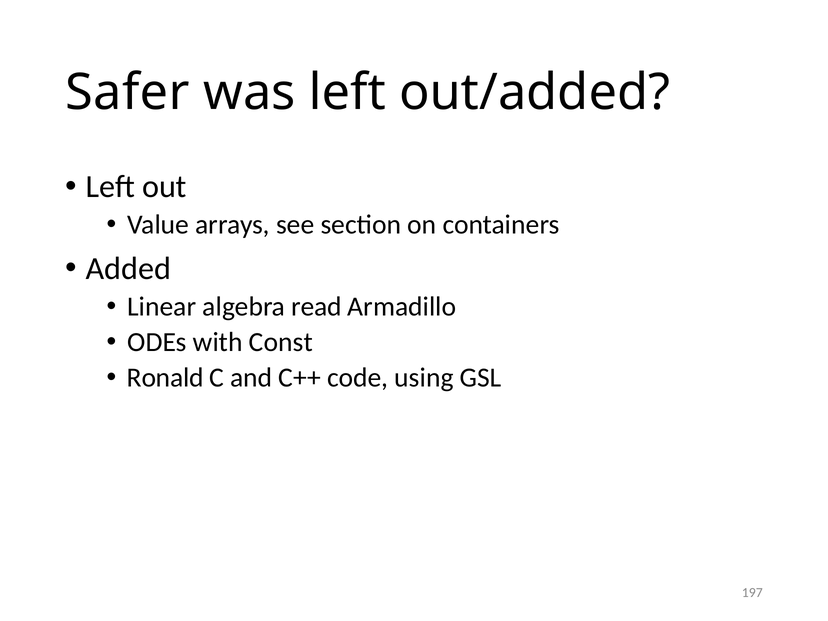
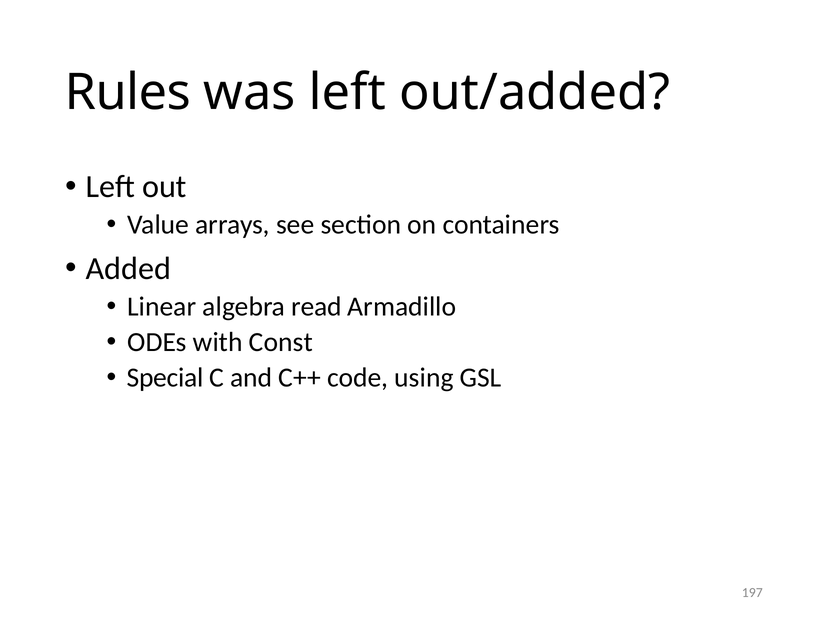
Safer: Safer -> Rules
Ronald: Ronald -> Special
